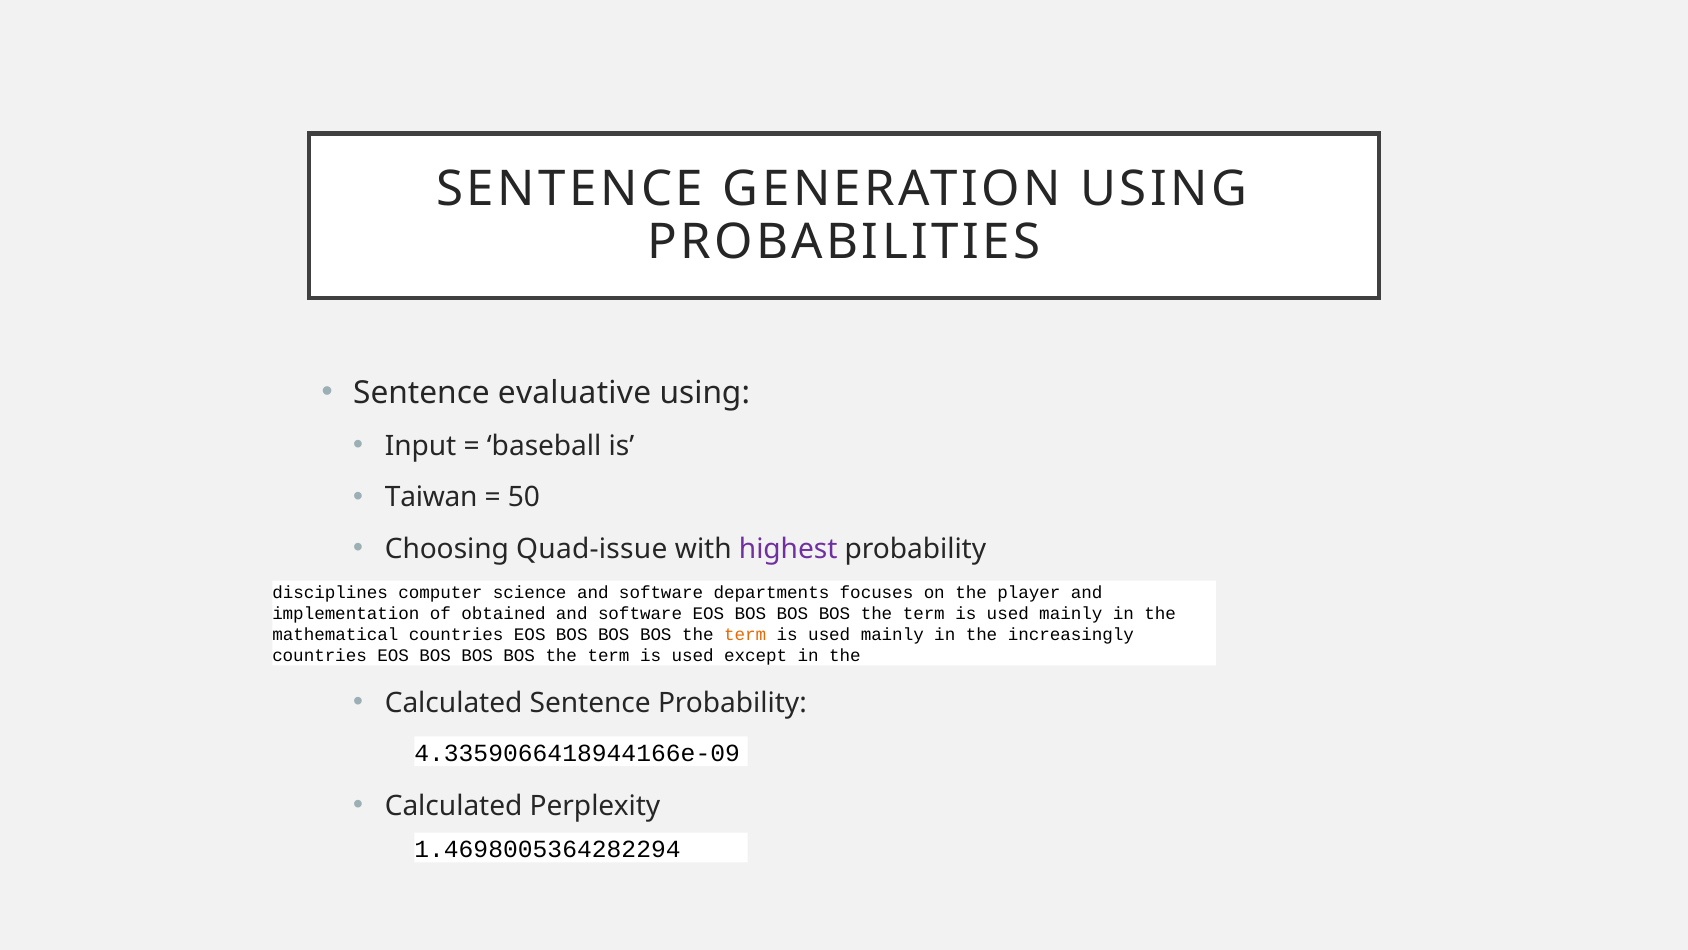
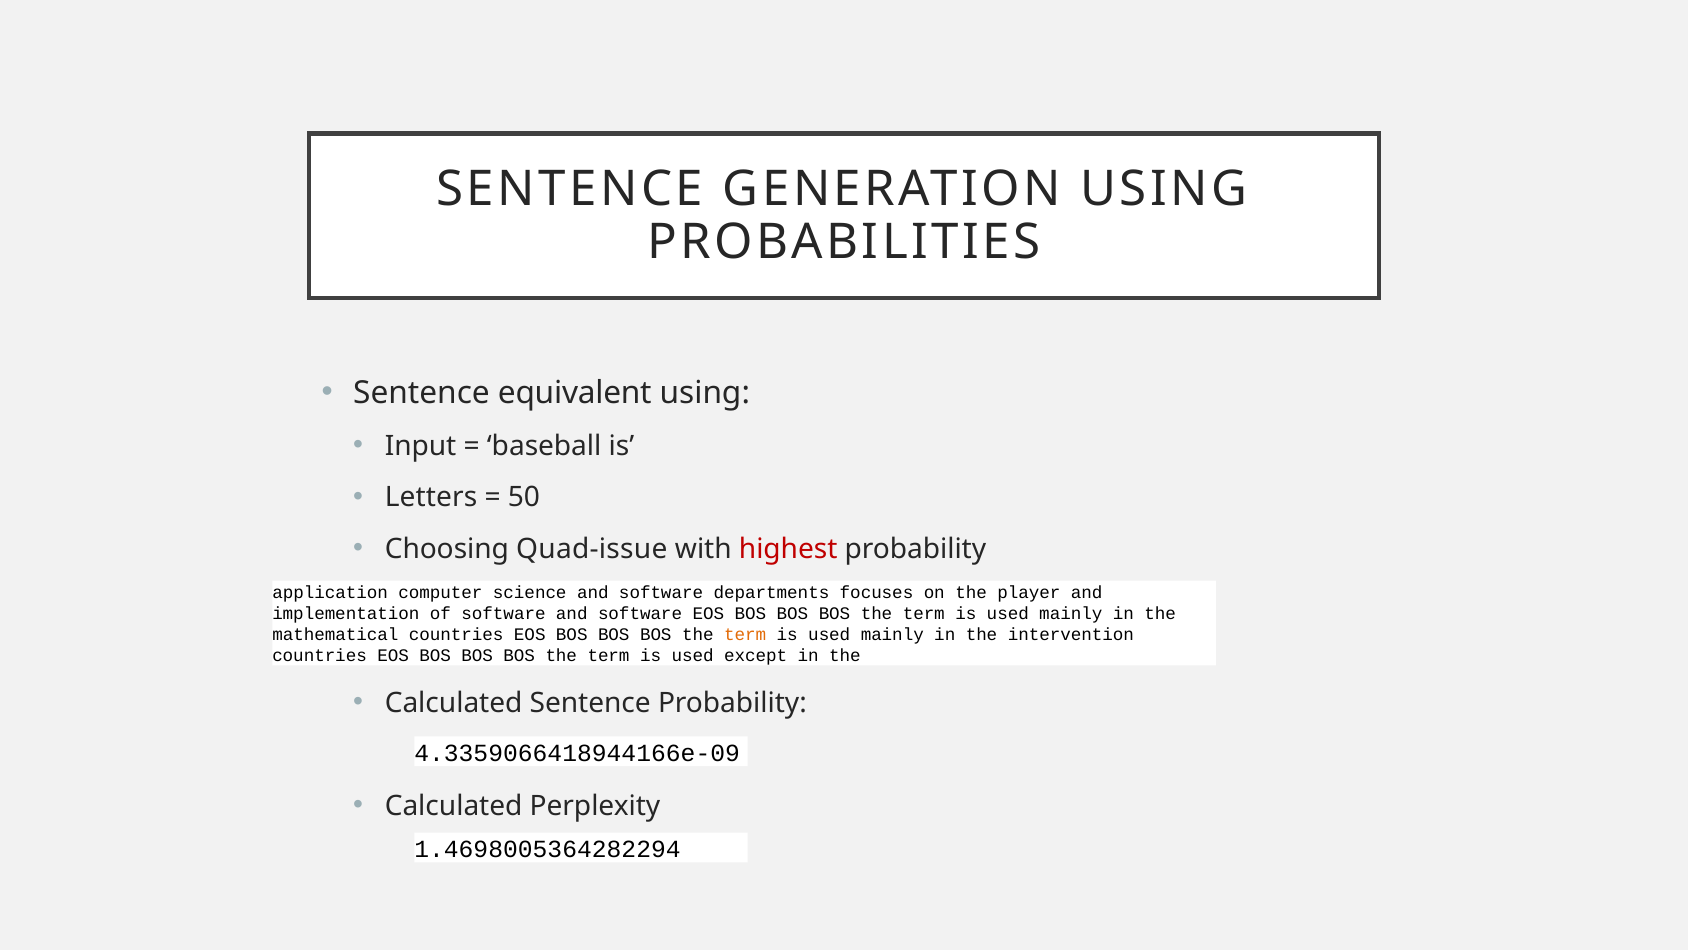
evaluative: evaluative -> equivalent
Taiwan: Taiwan -> Letters
highest colour: purple -> red
disciplines: disciplines -> application
of obtained: obtained -> software
increasingly: increasingly -> intervention
